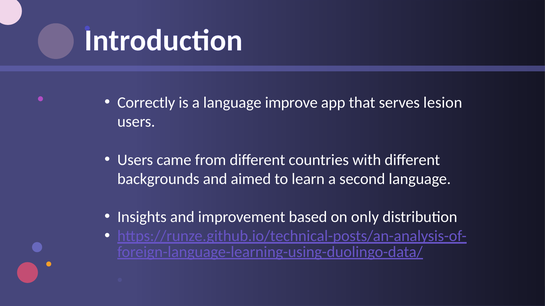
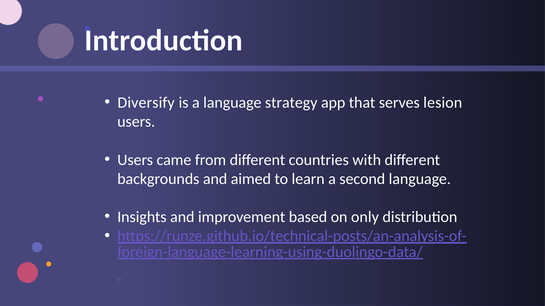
Correctly: Correctly -> Diversify
improve: improve -> strategy
